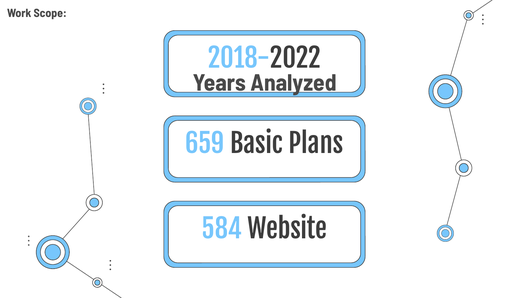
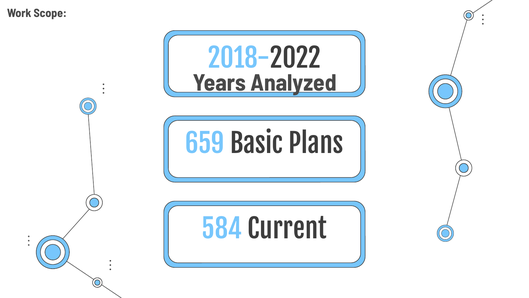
Website: Website -> Current
